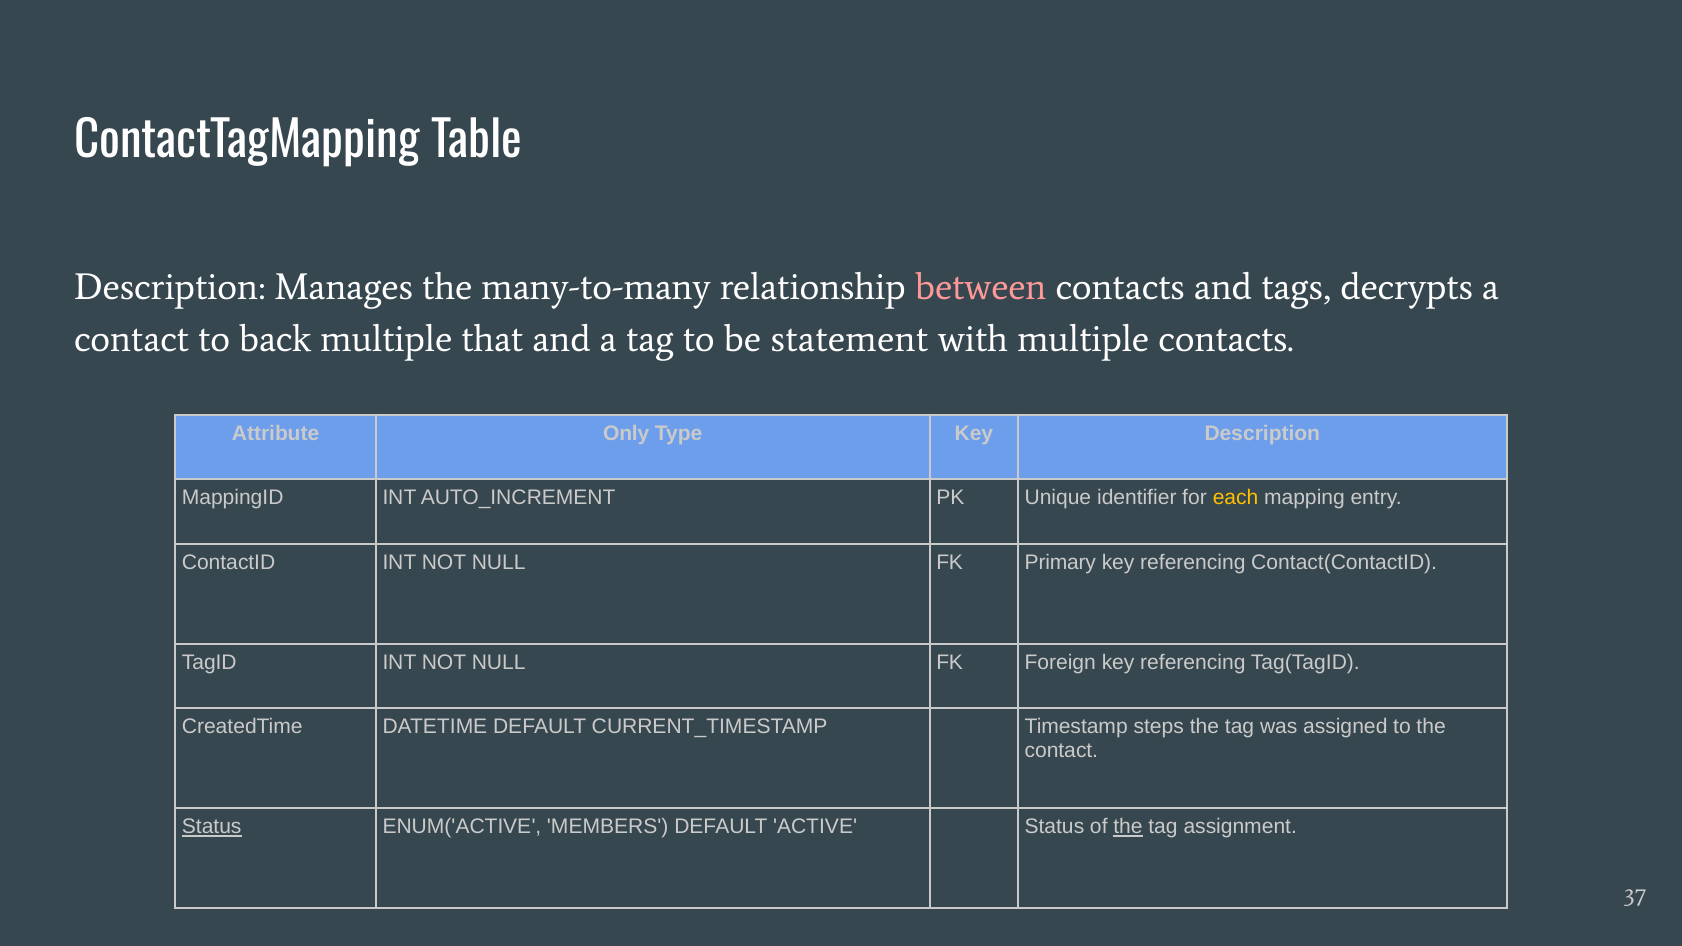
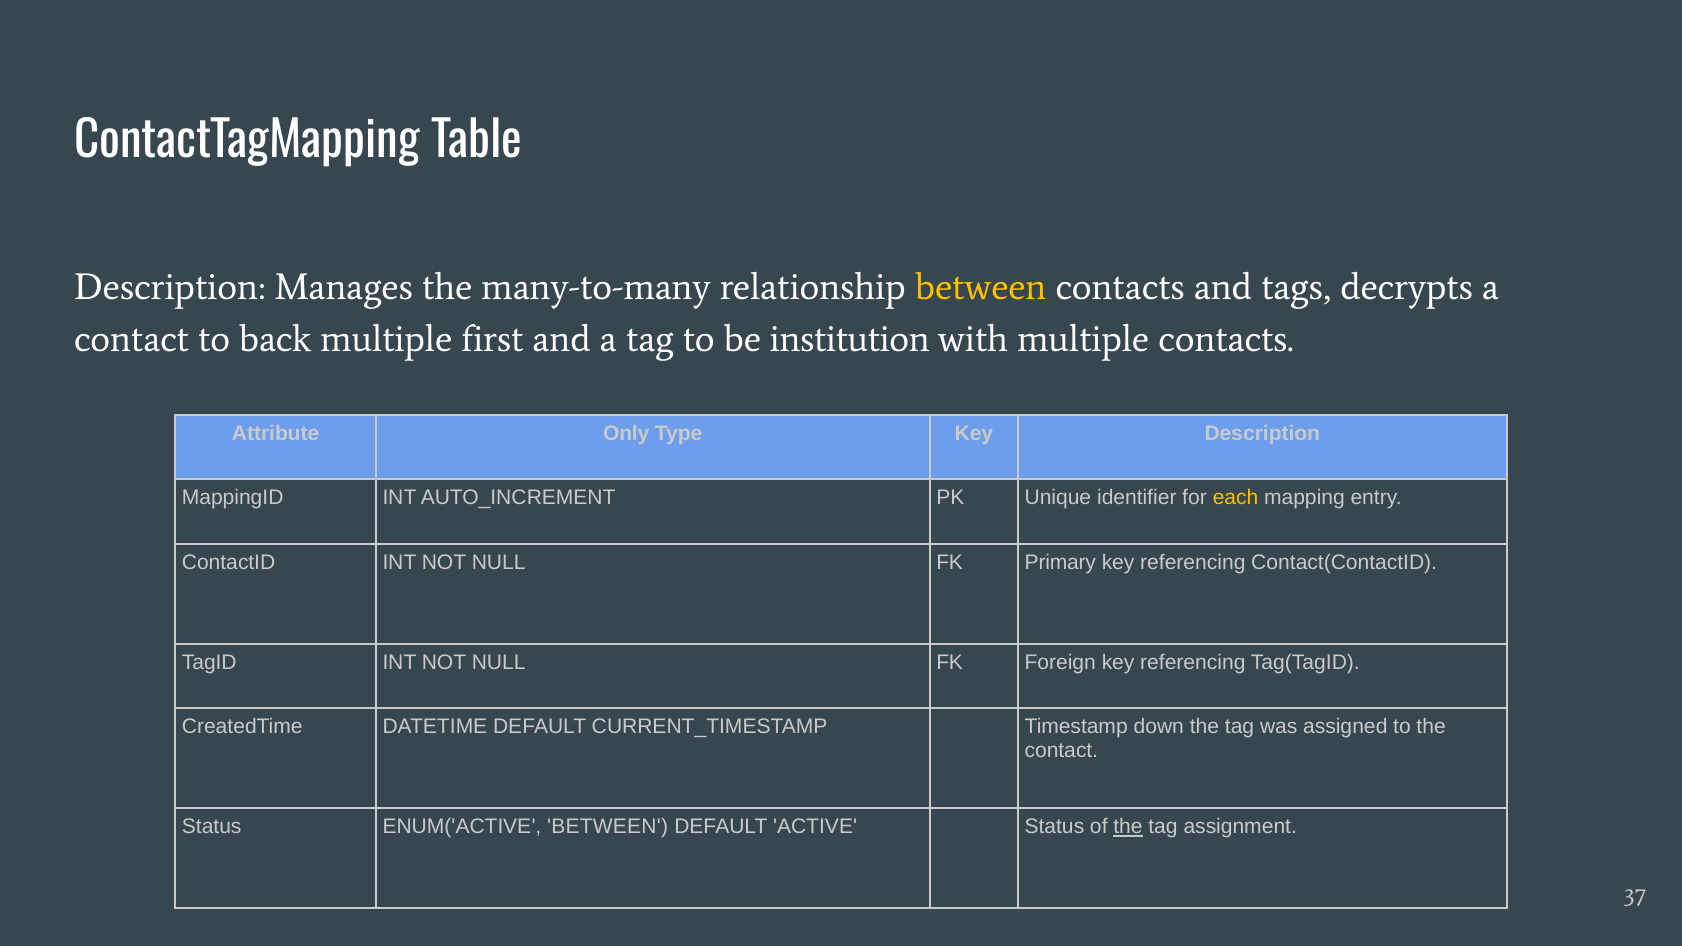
between at (981, 287) colour: pink -> yellow
that: that -> first
statement: statement -> institution
steps: steps -> down
Status at (212, 827) underline: present -> none
ENUM('ACTIVE MEMBERS: MEMBERS -> BETWEEN
